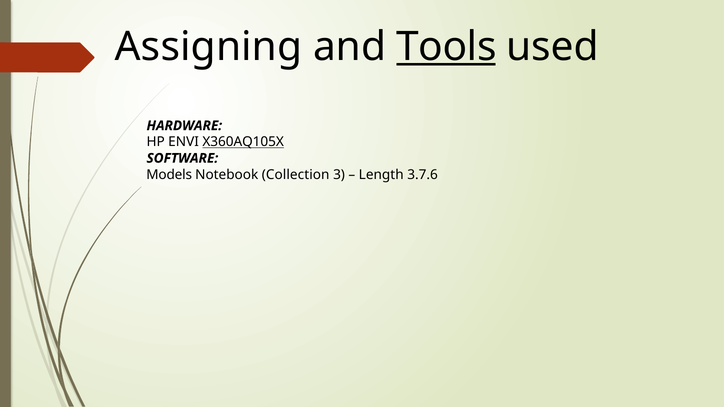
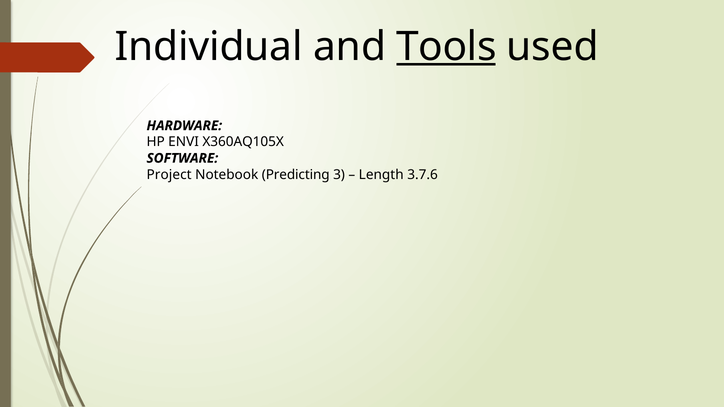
Assigning: Assigning -> Individual
X360AQ105X underline: present -> none
Models: Models -> Project
Collection: Collection -> Predicting
